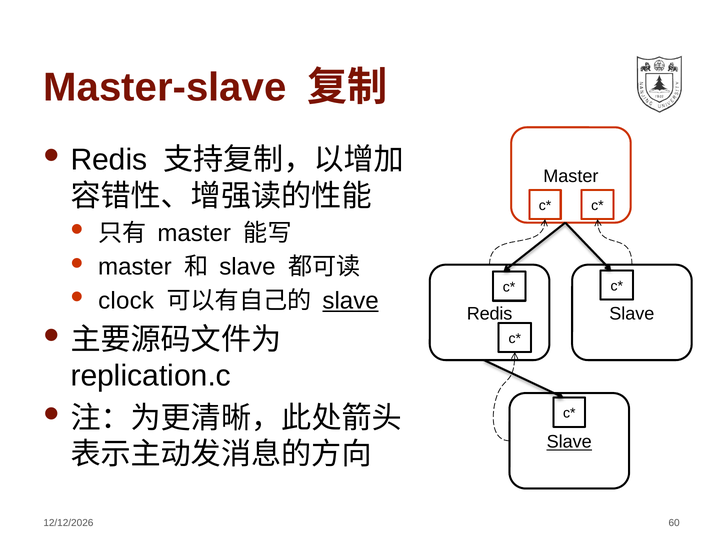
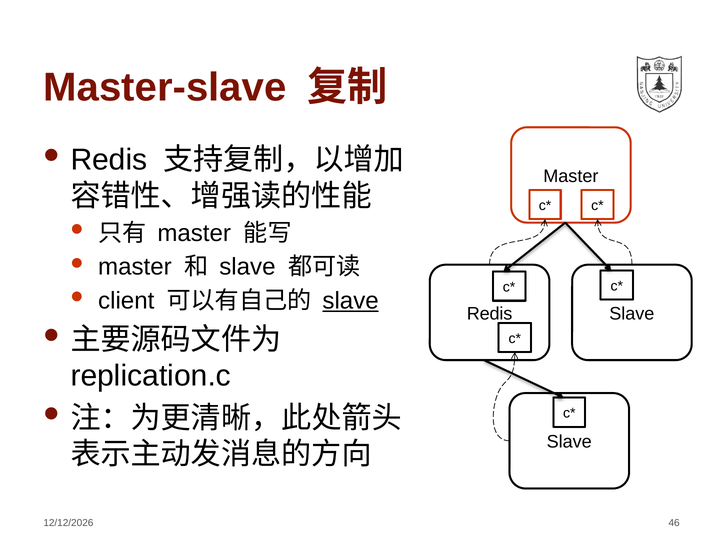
clock: clock -> client
Slave at (569, 441) underline: present -> none
60: 60 -> 46
